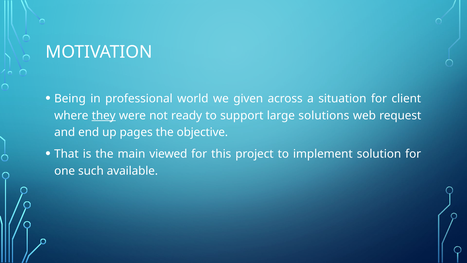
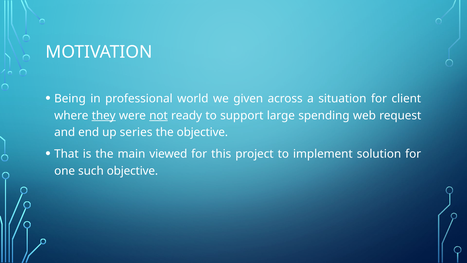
not underline: none -> present
solutions: solutions -> spending
pages: pages -> series
such available: available -> objective
